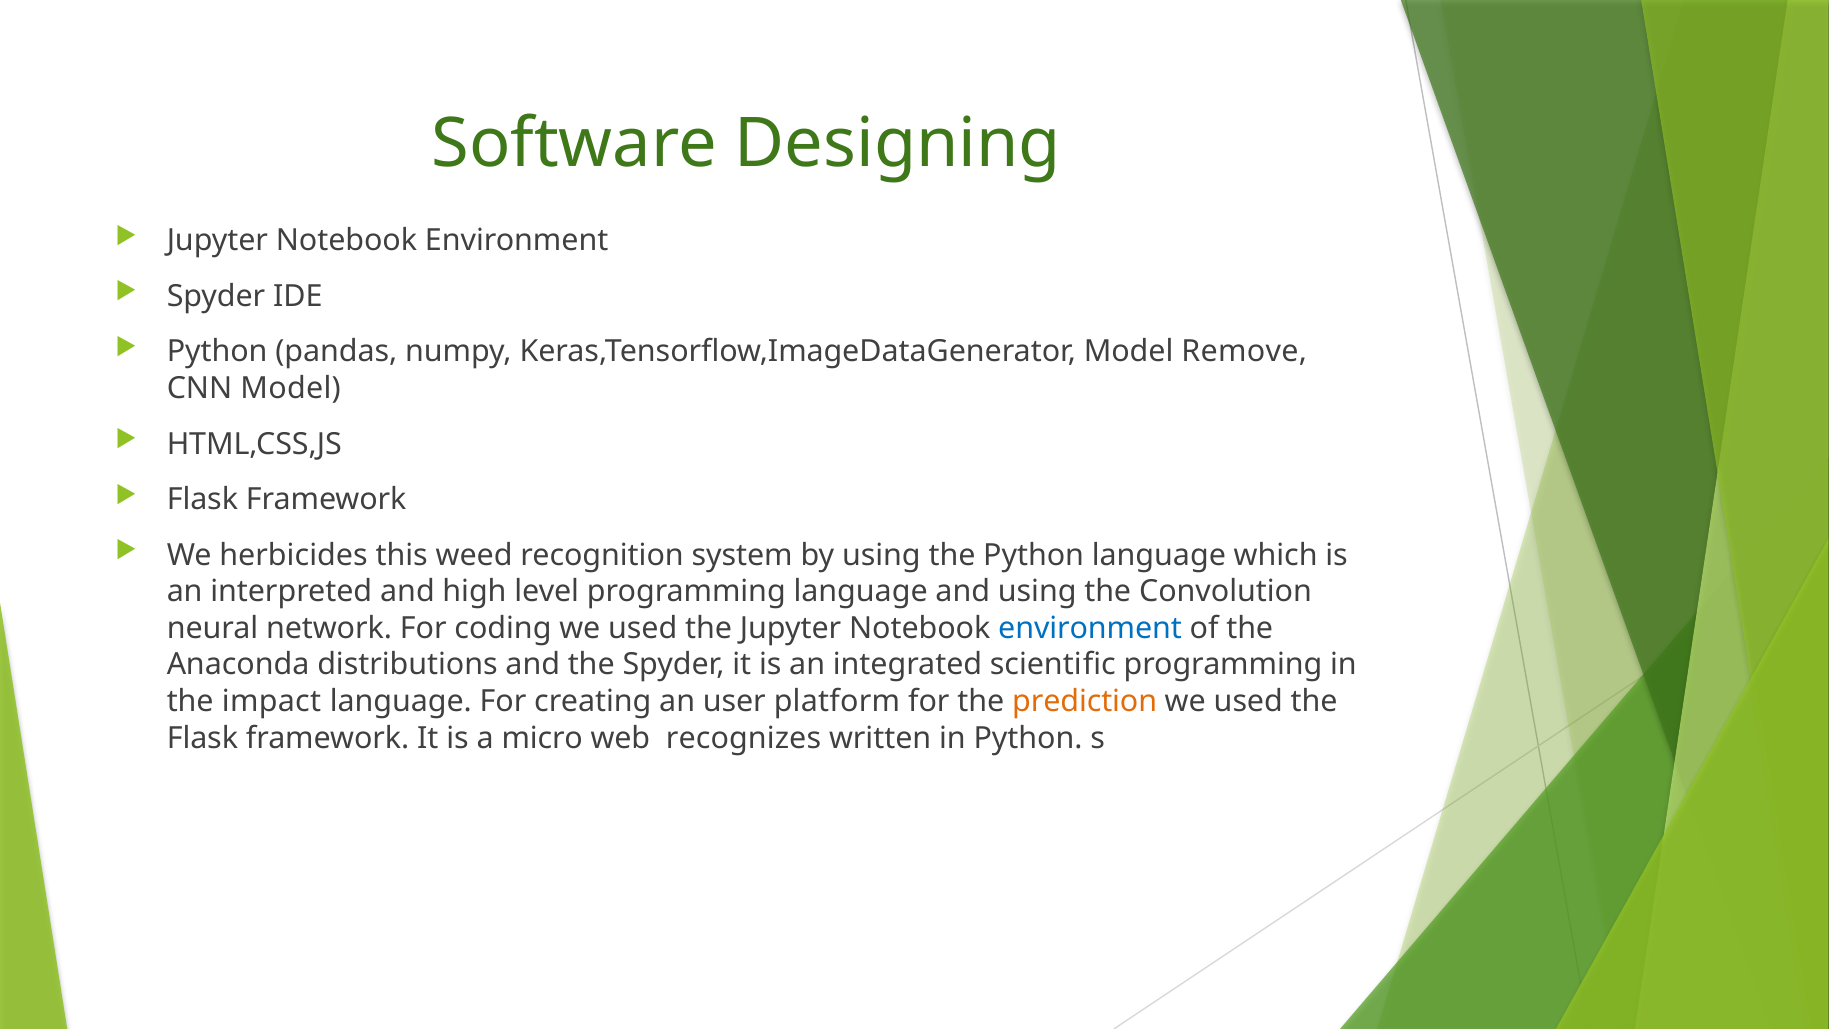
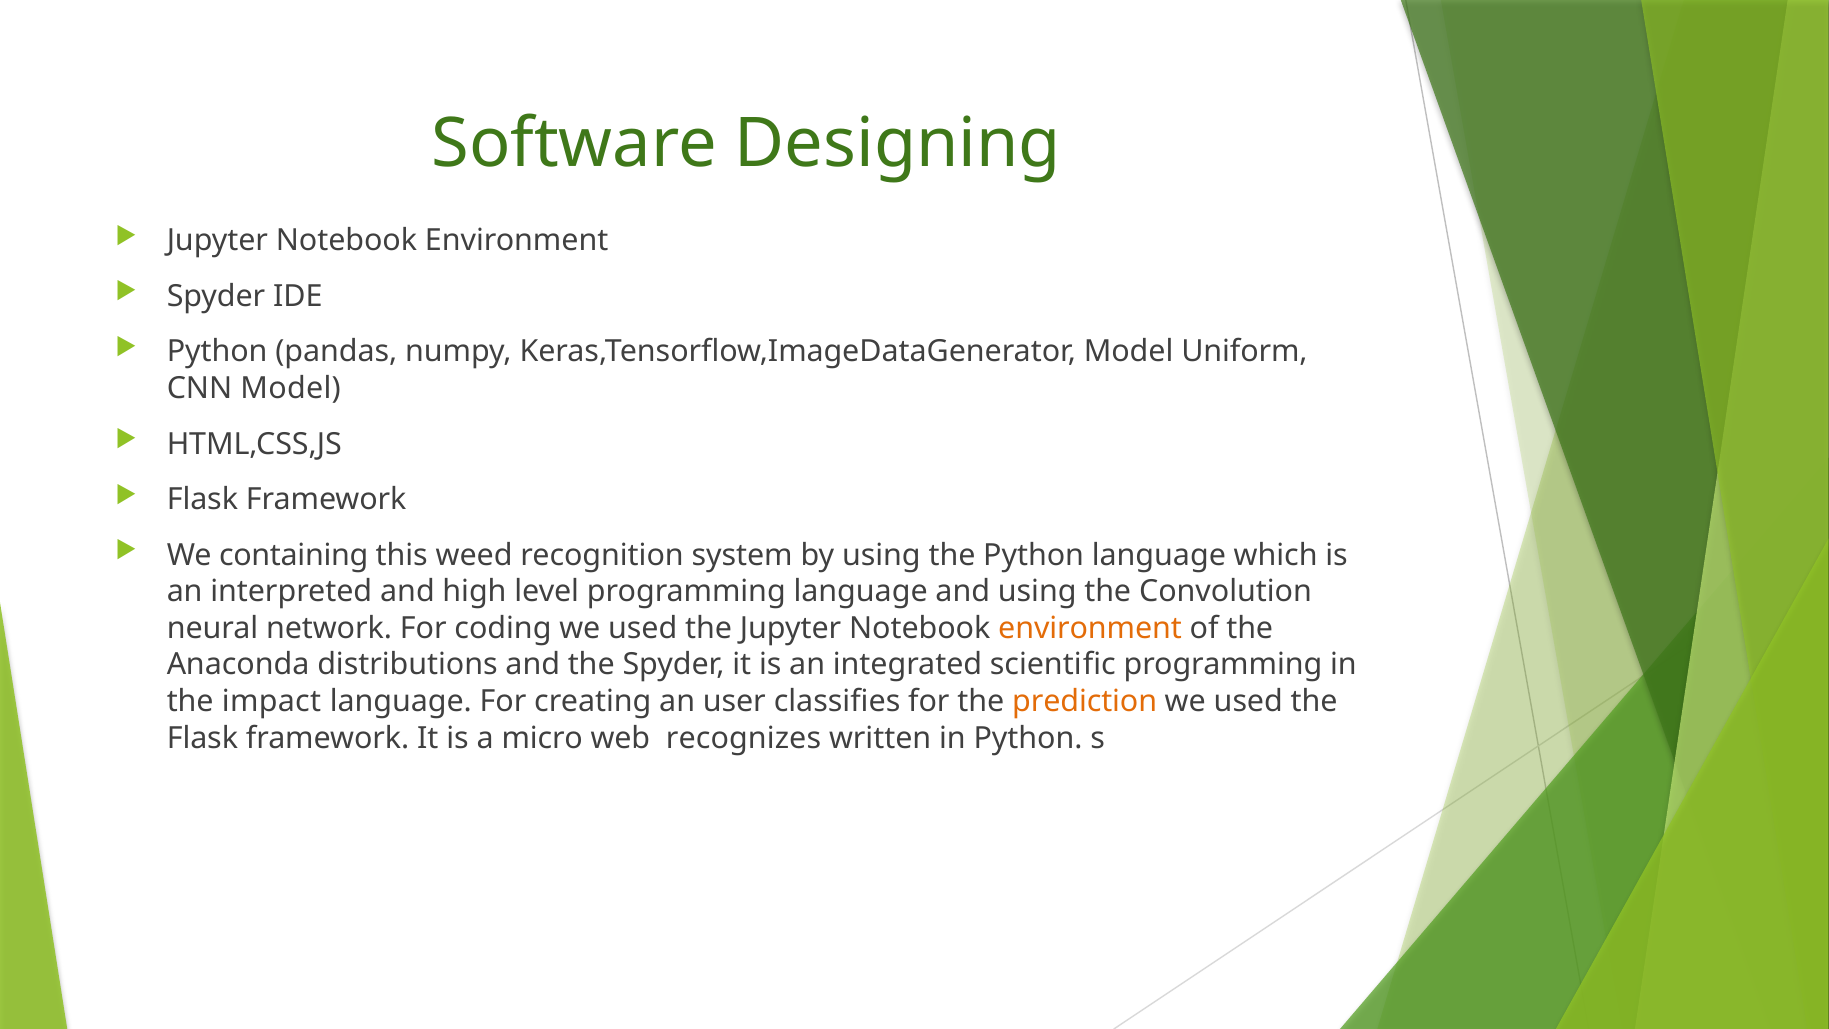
Remove: Remove -> Uniform
herbicides: herbicides -> containing
environment at (1090, 628) colour: blue -> orange
platform: platform -> classifies
